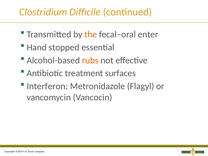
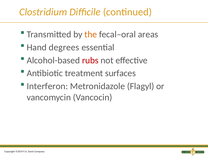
enter: enter -> areas
stopped: stopped -> degrees
rubs colour: orange -> red
